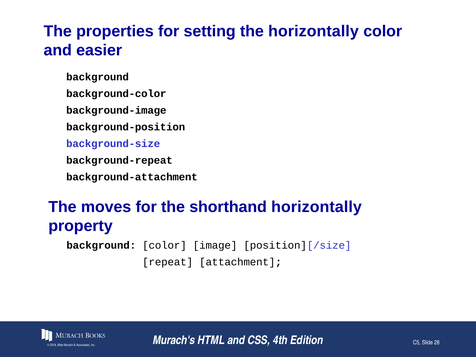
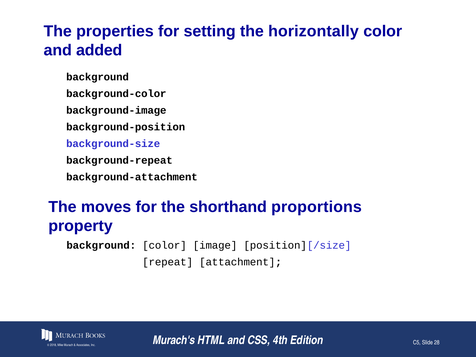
easier: easier -> added
shorthand horizontally: horizontally -> proportions
